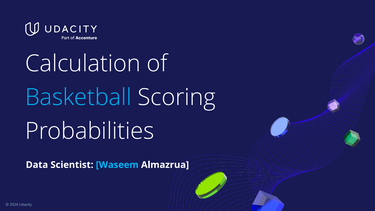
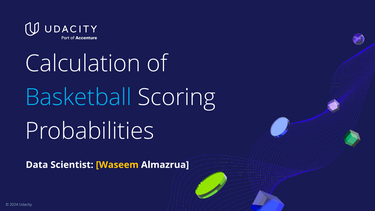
Waseem colour: light blue -> yellow
